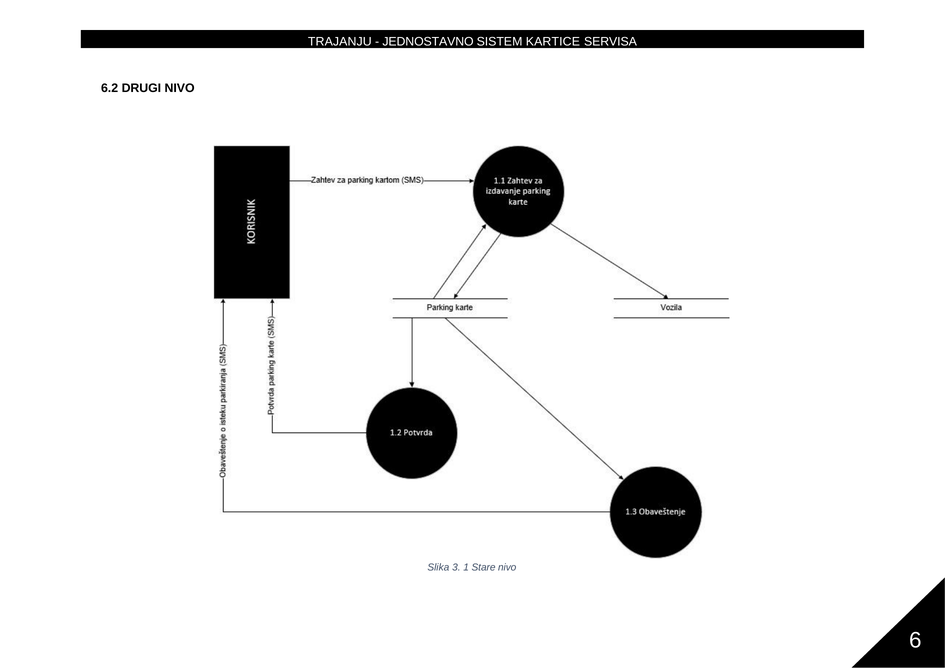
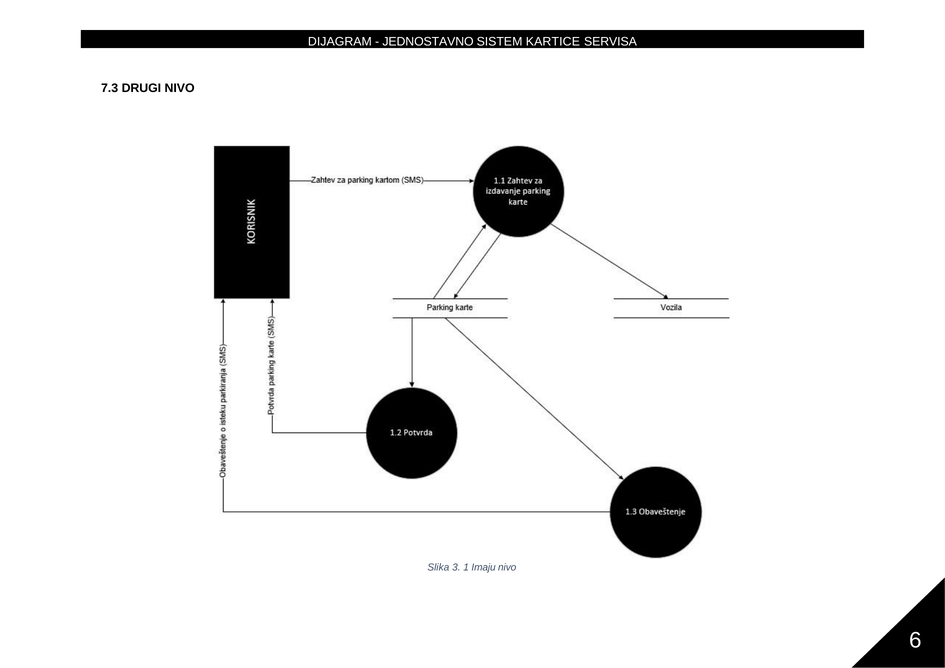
TRAJANJU: TRAJANJU -> DIJAGRAM
6.2: 6.2 -> 7.3
Stare: Stare -> Imaju
